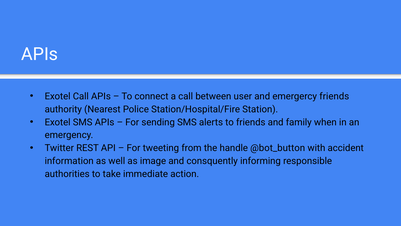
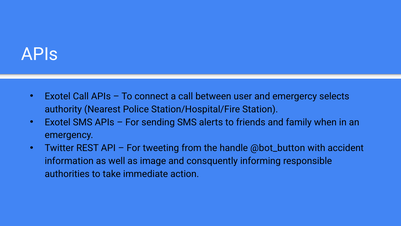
emergercy friends: friends -> selects
